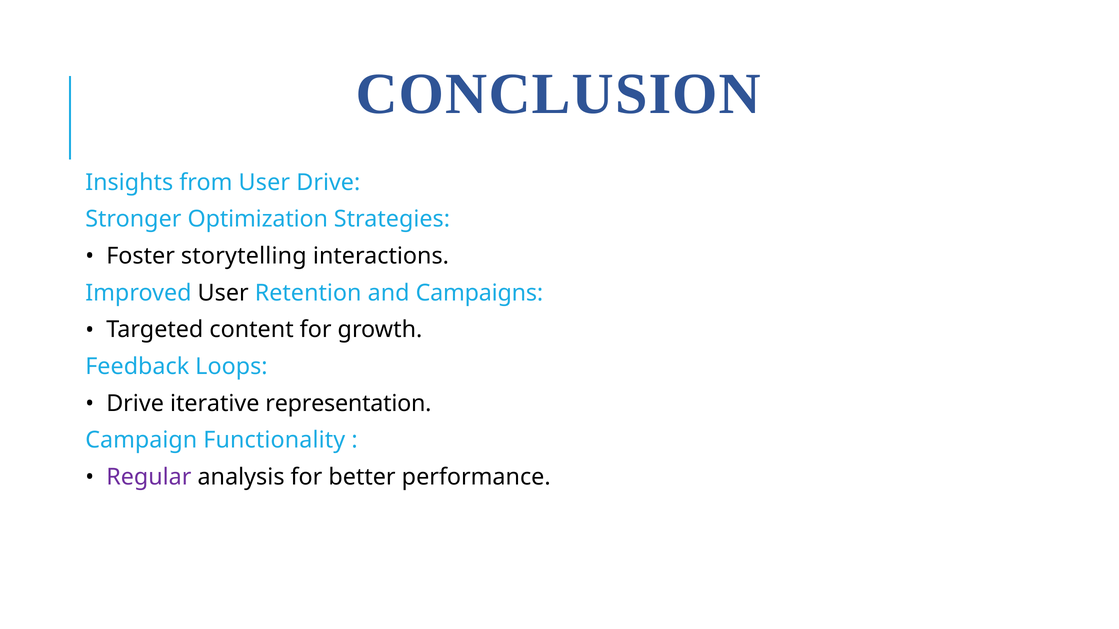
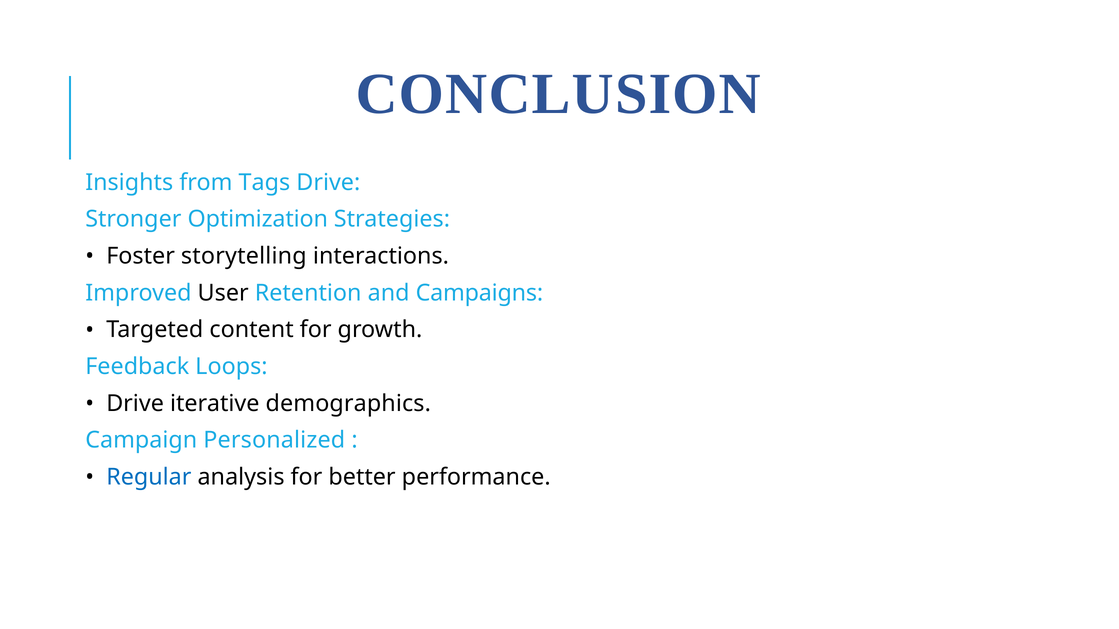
from User: User -> Tags
representation: representation -> demographics
Functionality: Functionality -> Personalized
Regular colour: purple -> blue
